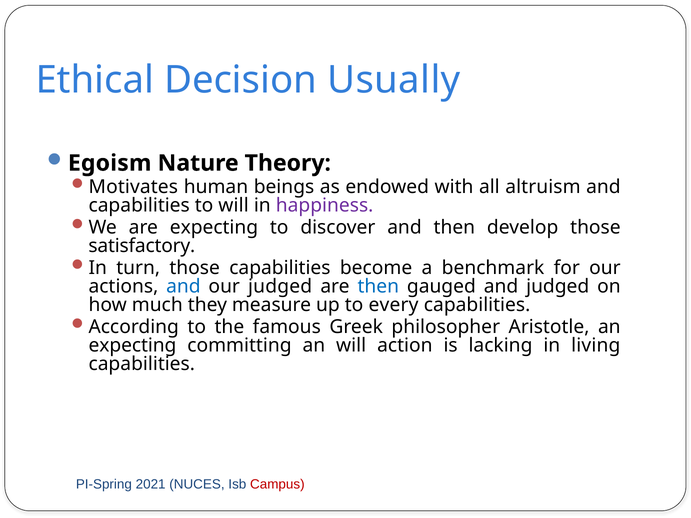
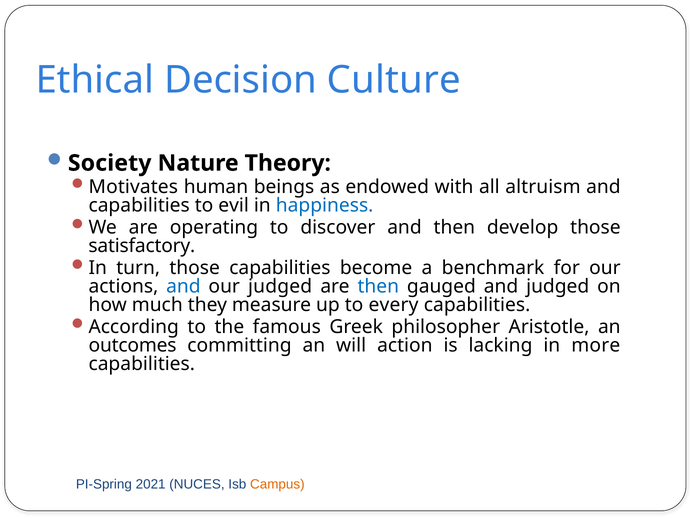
Usually: Usually -> Culture
Egoism: Egoism -> Society
to will: will -> evil
happiness colour: purple -> blue
are expecting: expecting -> operating
expecting at (133, 345): expecting -> outcomes
living: living -> more
Campus colour: red -> orange
